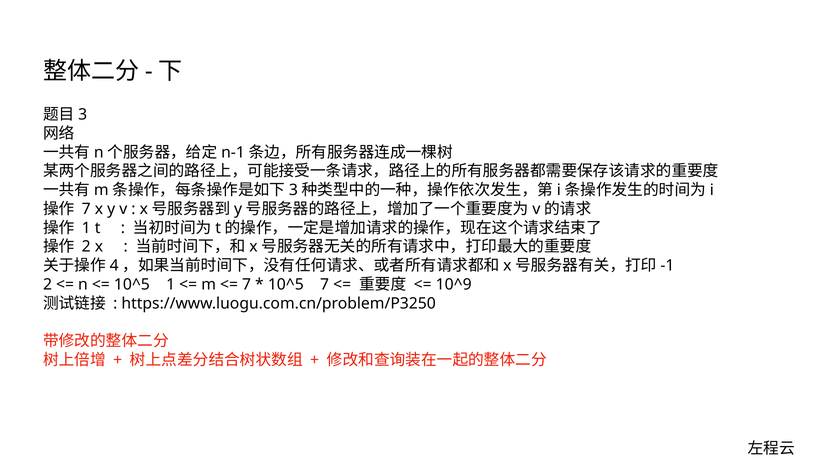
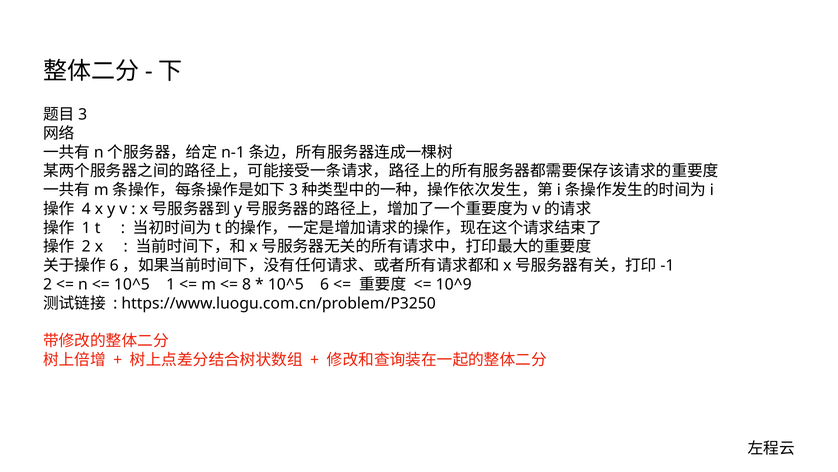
7 at (86, 209): 7 -> 4
4 at (114, 265): 4 -> 6
7 at (247, 284): 7 -> 8
10^5 7: 7 -> 6
